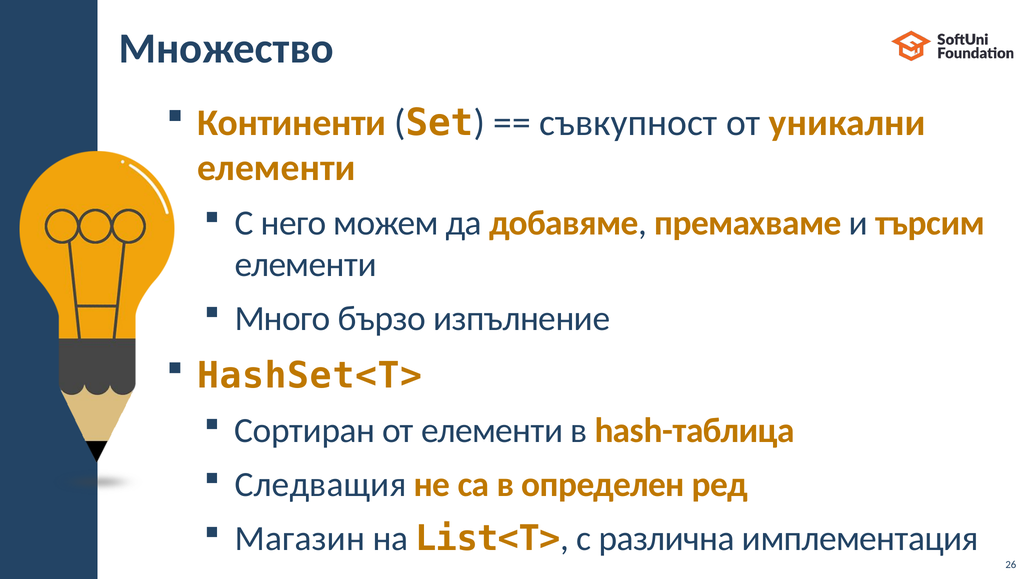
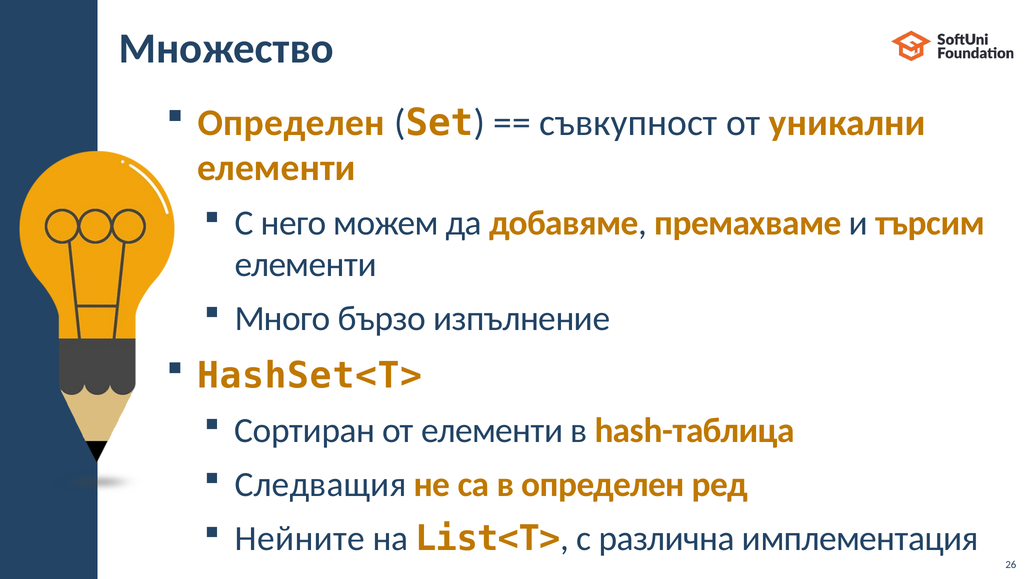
Континенти at (292, 123): Континенти -> Определен
Магазин: Магазин -> Нейните
